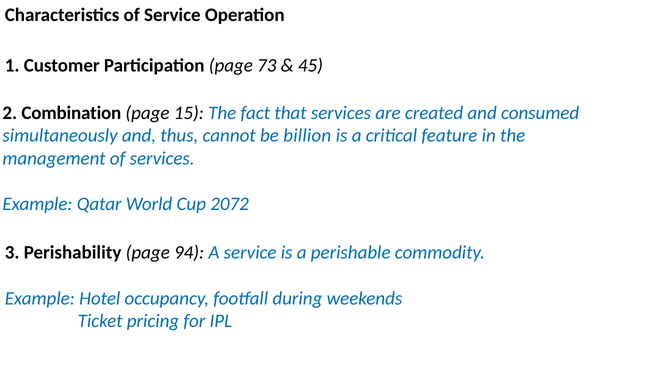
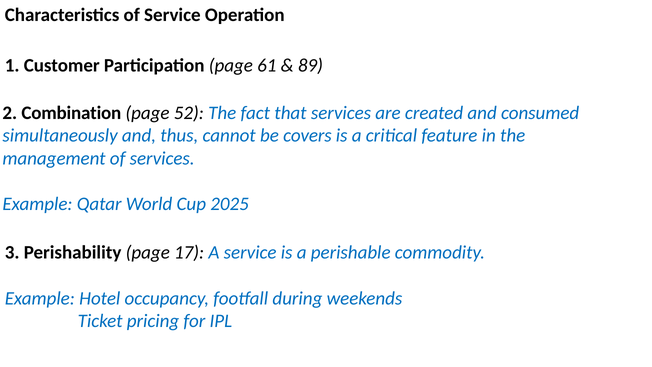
73: 73 -> 61
45: 45 -> 89
15: 15 -> 52
billion: billion -> covers
2072: 2072 -> 2025
94: 94 -> 17
